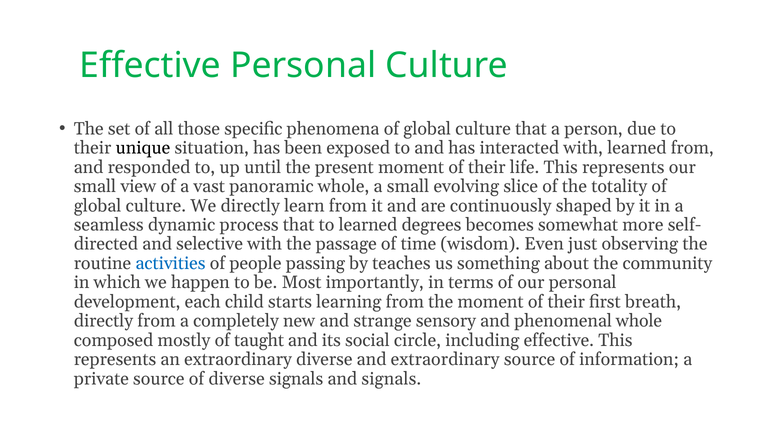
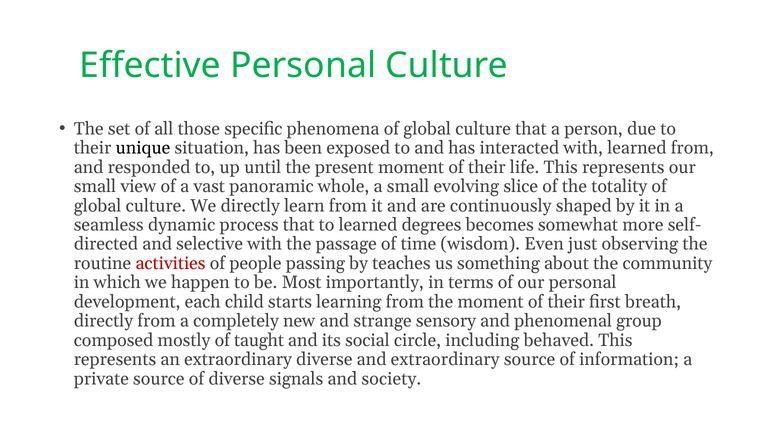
activities colour: blue -> red
phenomenal whole: whole -> group
including effective: effective -> behaved
and signals: signals -> society
